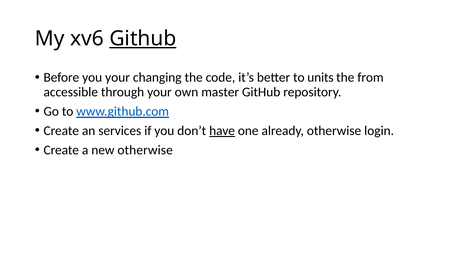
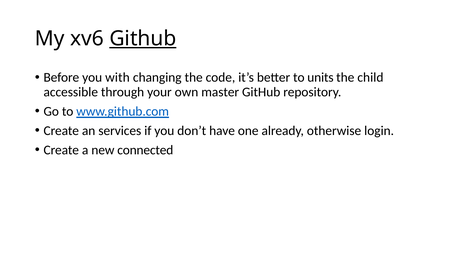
you your: your -> with
from: from -> child
have underline: present -> none
new otherwise: otherwise -> connected
